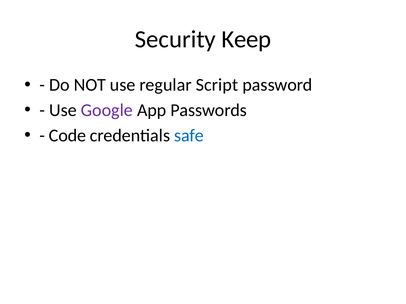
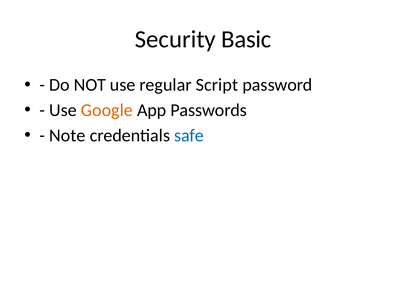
Keep: Keep -> Basic
Google colour: purple -> orange
Code: Code -> Note
